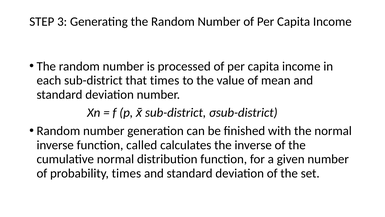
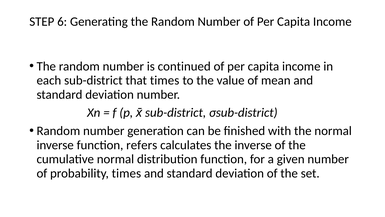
3: 3 -> 6
processed: processed -> continued
called: called -> refers
